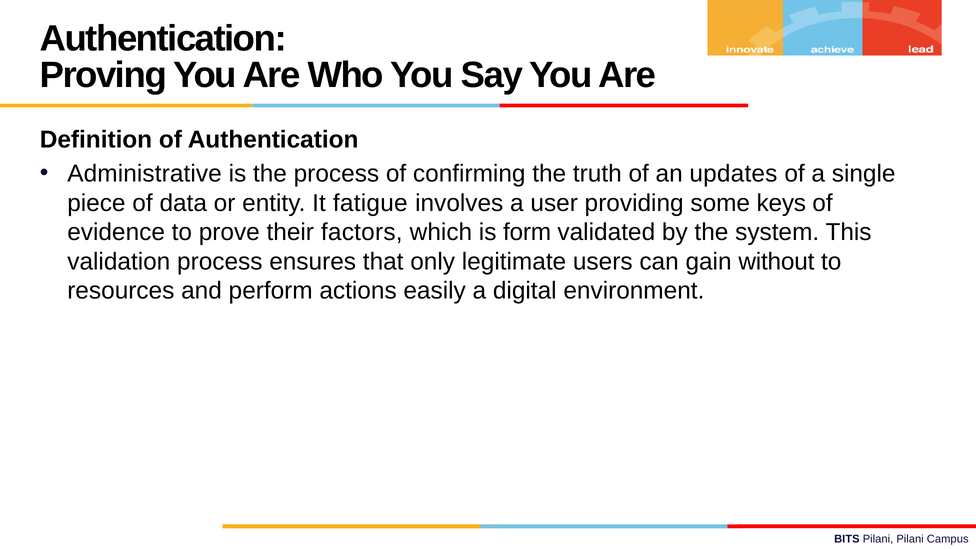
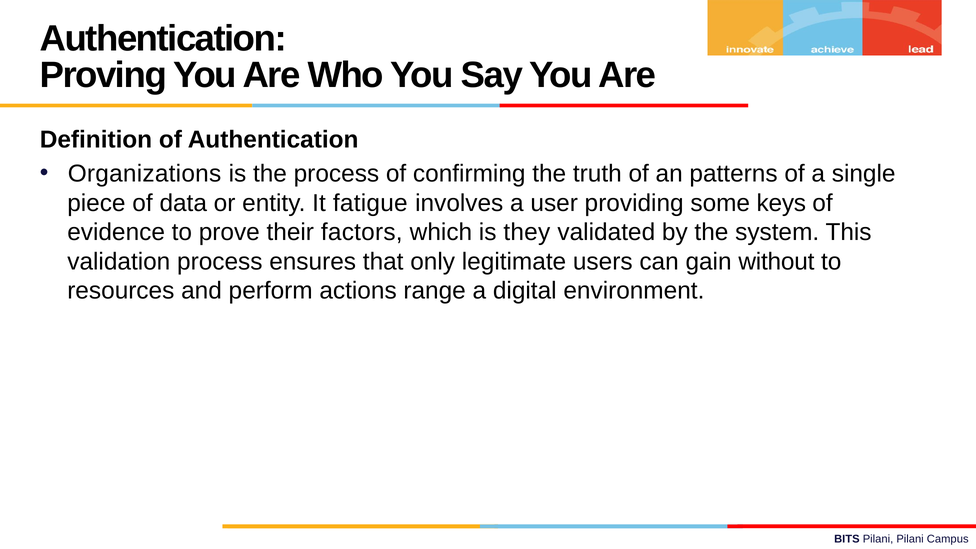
Administrative: Administrative -> Organizations
updates: updates -> patterns
form: form -> they
easily: easily -> range
